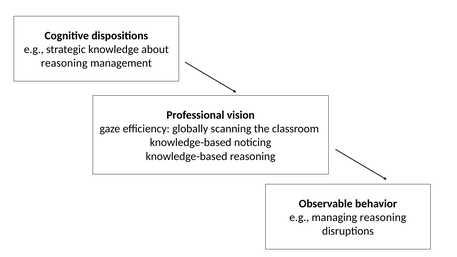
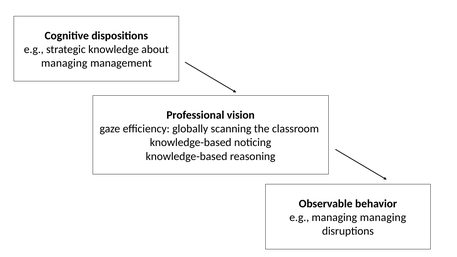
reasoning at (64, 63): reasoning -> managing
managing reasoning: reasoning -> managing
